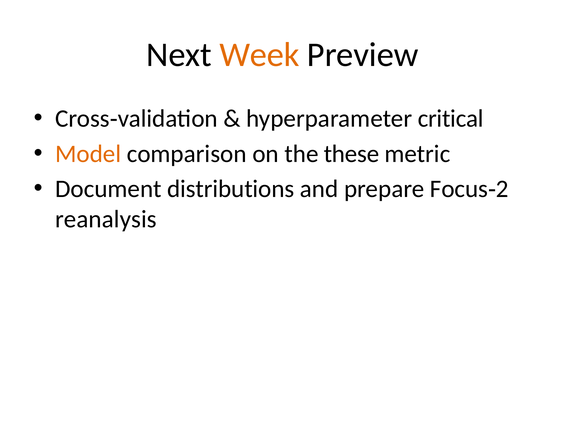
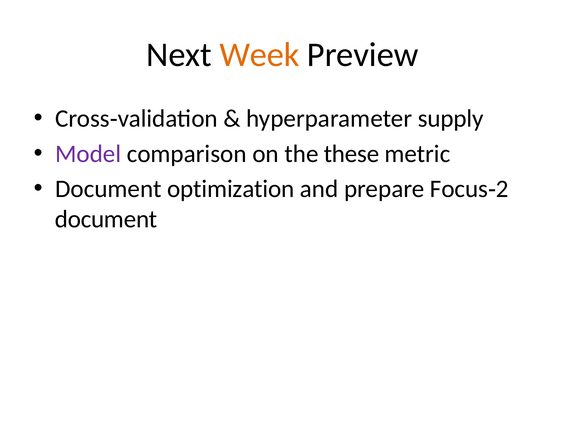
critical: critical -> supply
Model colour: orange -> purple
distributions: distributions -> optimization
reanalysis at (106, 219): reanalysis -> document
